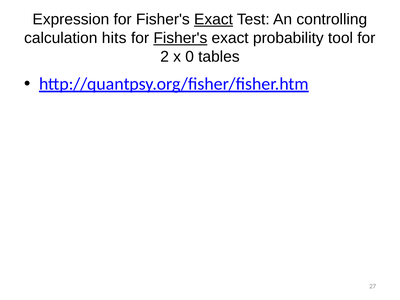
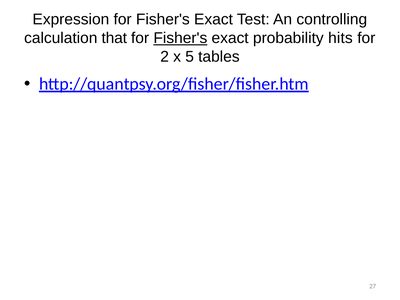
Exact at (213, 19) underline: present -> none
hits: hits -> that
tool: tool -> hits
0: 0 -> 5
